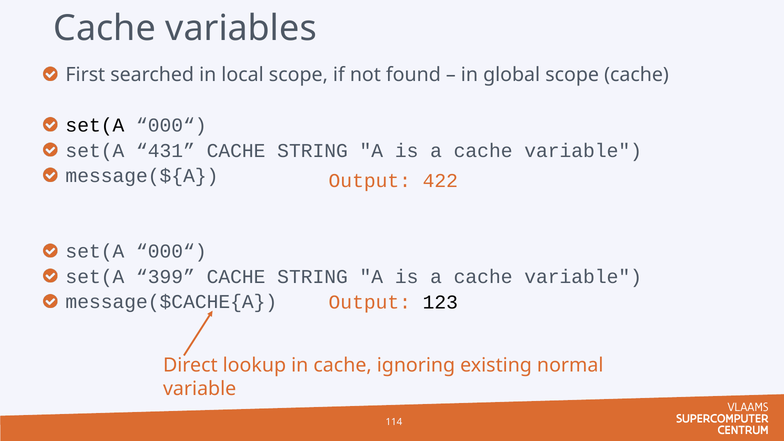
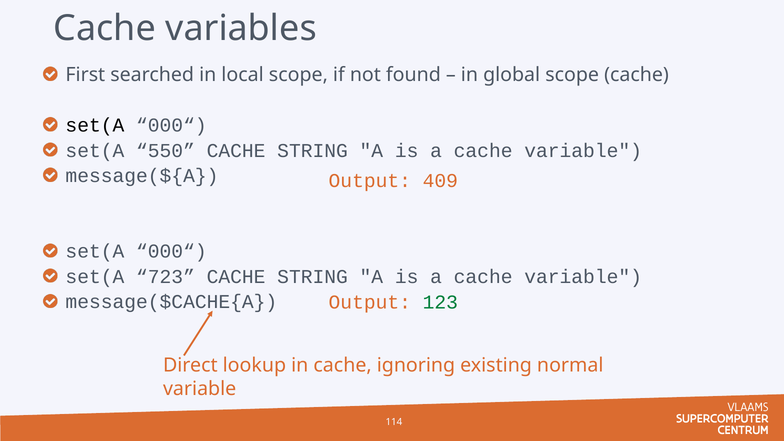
431: 431 -> 550
422: 422 -> 409
399: 399 -> 723
123 colour: black -> green
